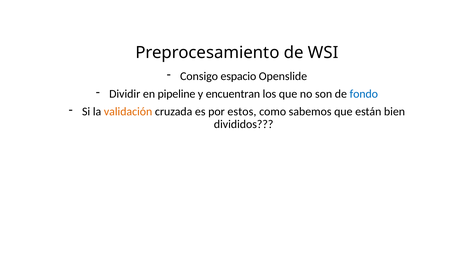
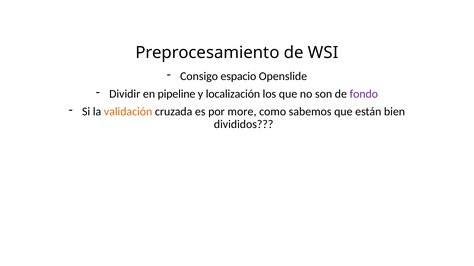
encuentran: encuentran -> localización
fondo colour: blue -> purple
estos: estos -> more
